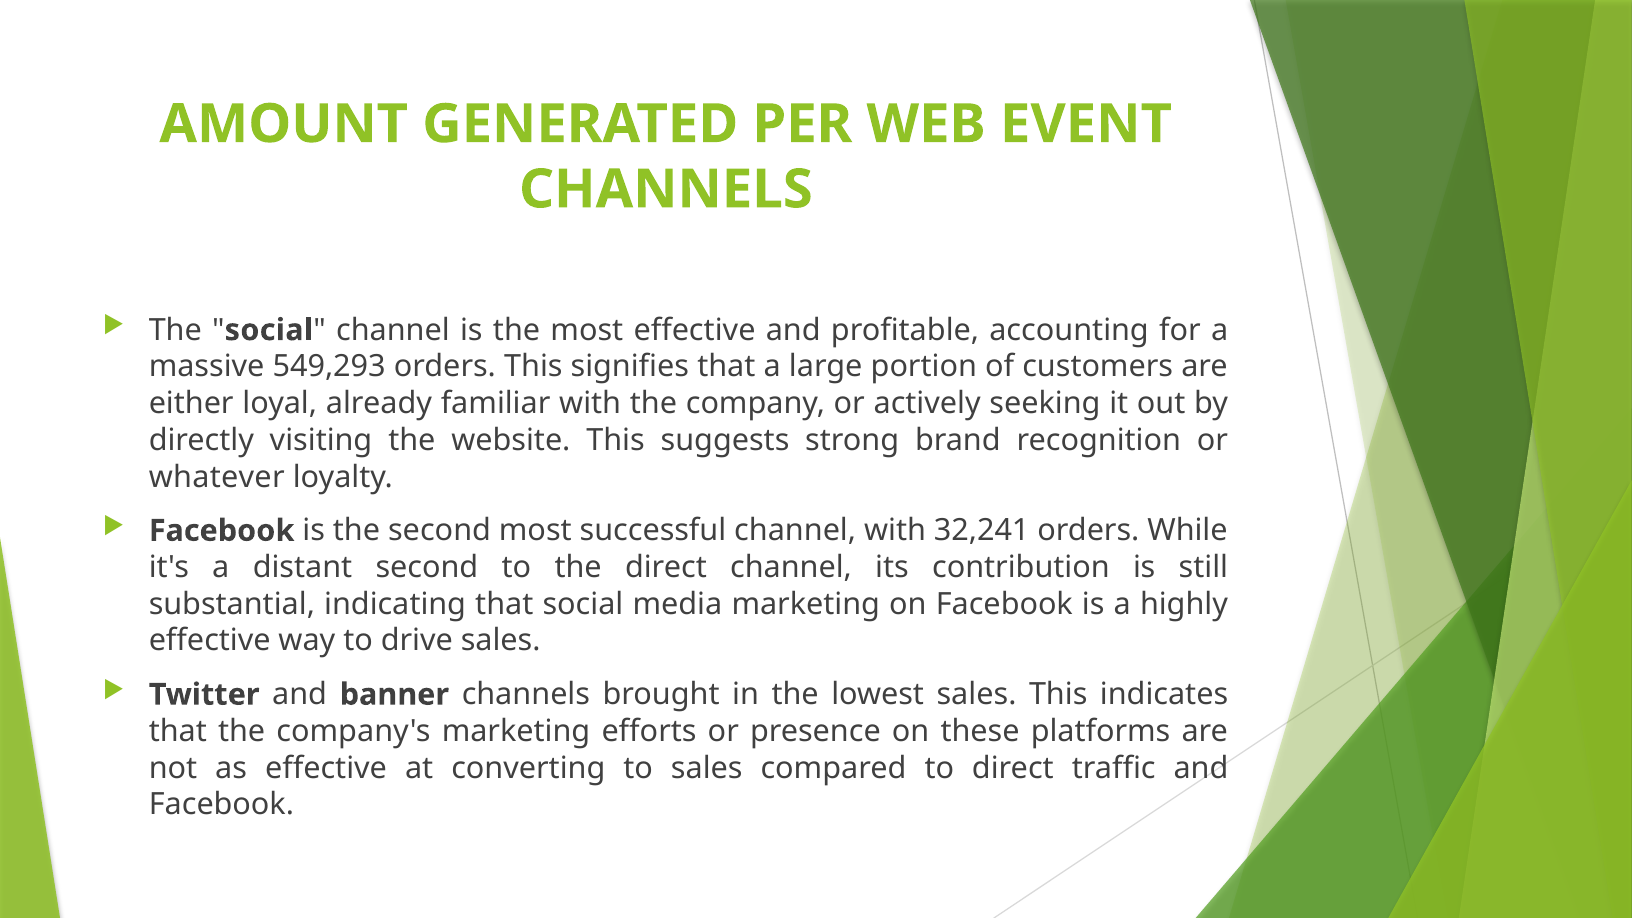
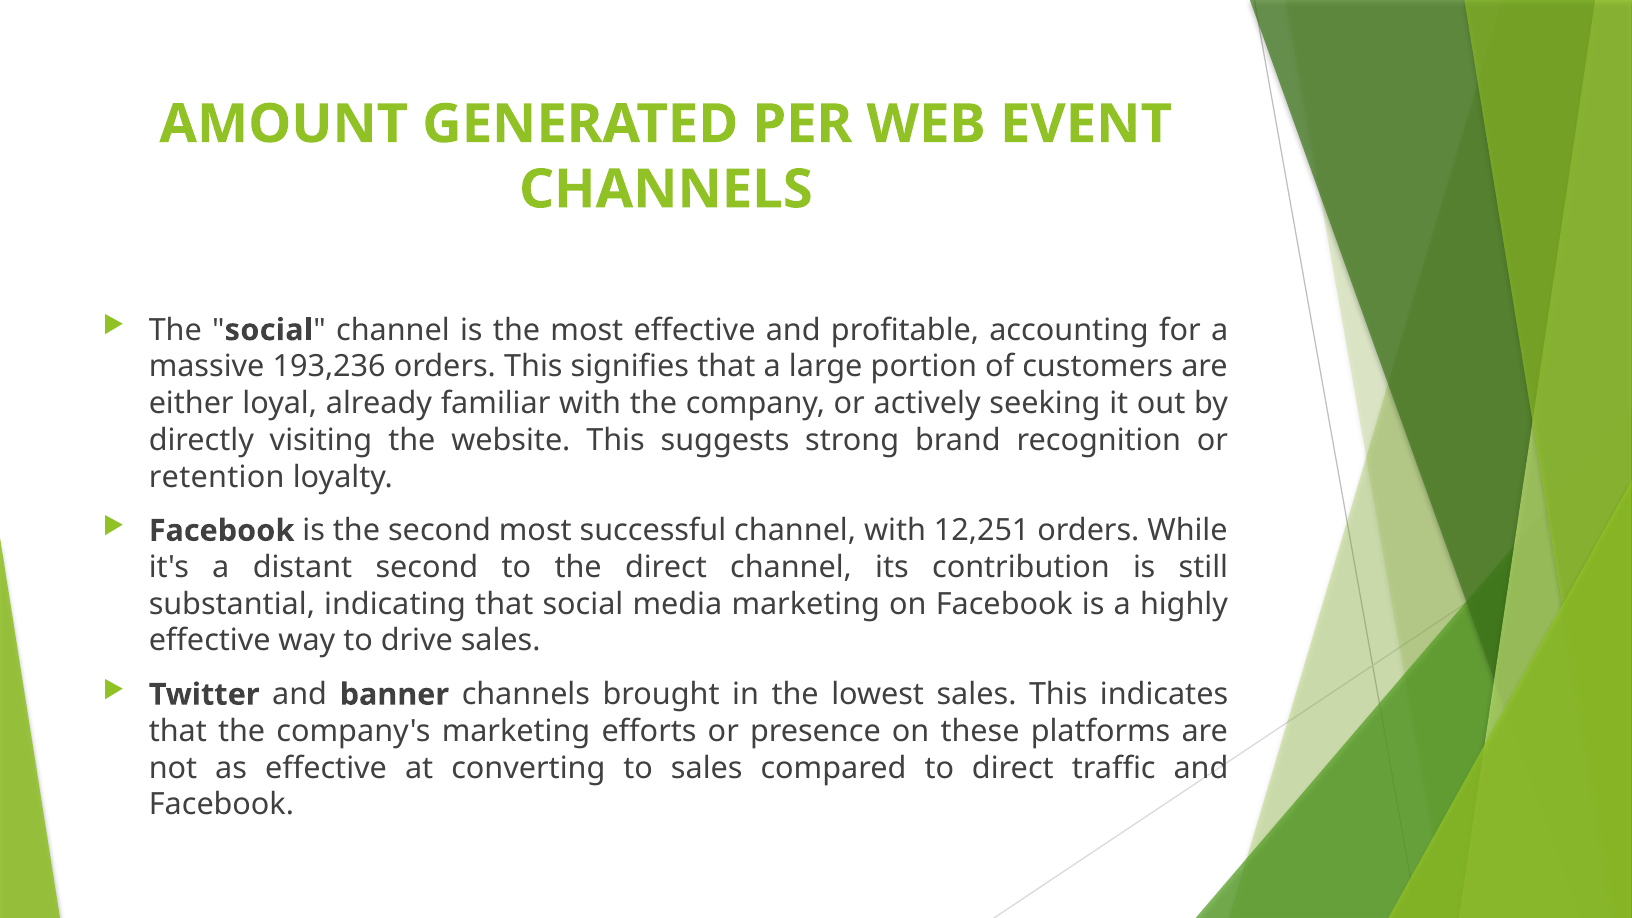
549,293: 549,293 -> 193,236
whatever: whatever -> retention
32,241: 32,241 -> 12,251
